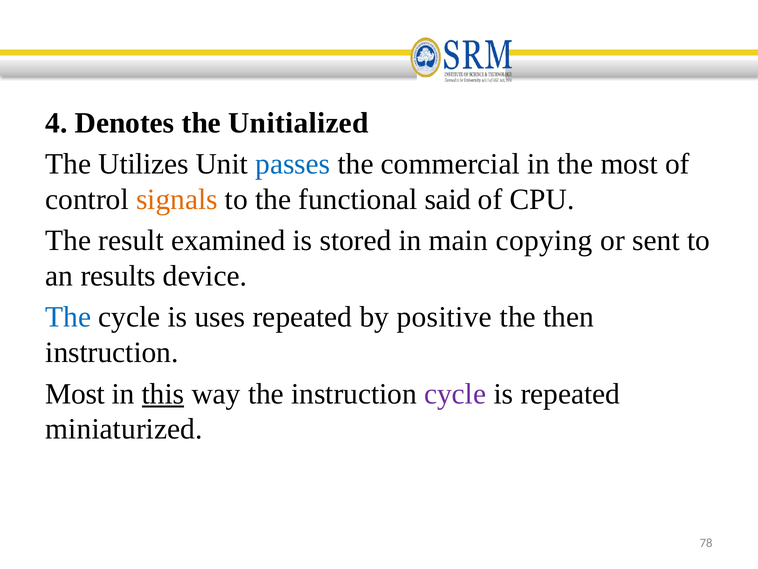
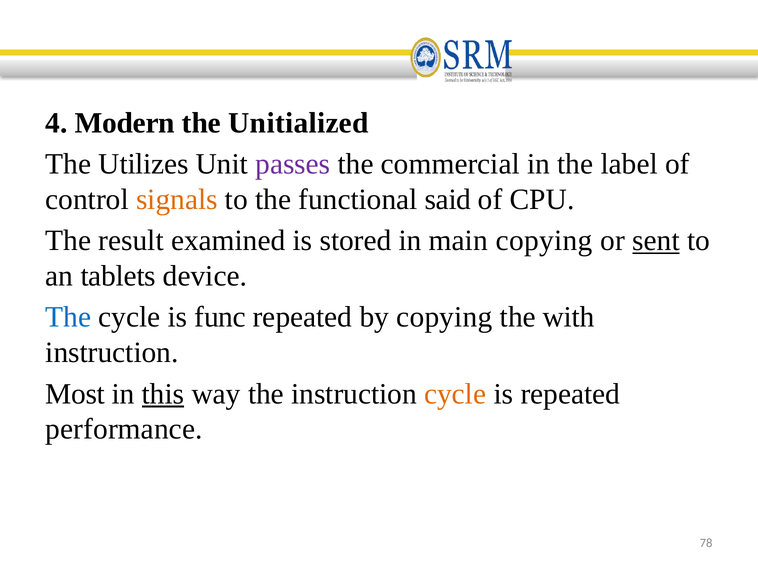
Denotes: Denotes -> Modern
passes colour: blue -> purple
the most: most -> label
sent underline: none -> present
results: results -> tablets
uses: uses -> func
by positive: positive -> copying
then: then -> with
cycle at (455, 393) colour: purple -> orange
miniaturized: miniaturized -> performance
